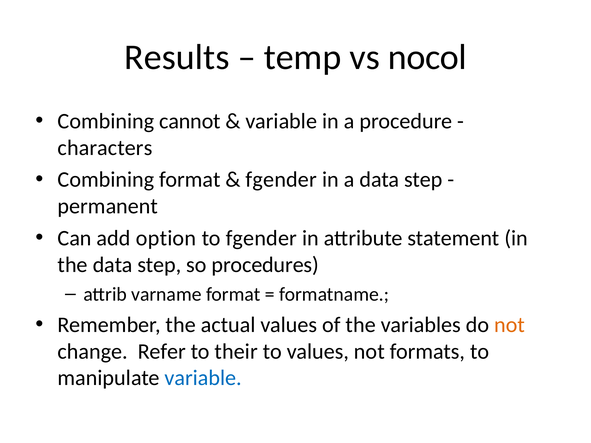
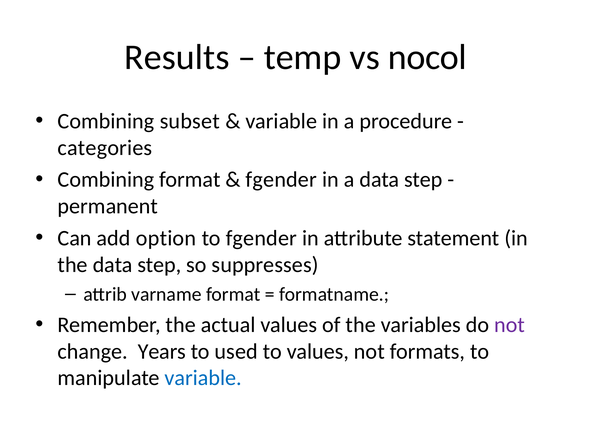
cannot: cannot -> subset
characters: characters -> categories
procedures: procedures -> suppresses
not at (510, 325) colour: orange -> purple
Refer: Refer -> Years
their: their -> used
